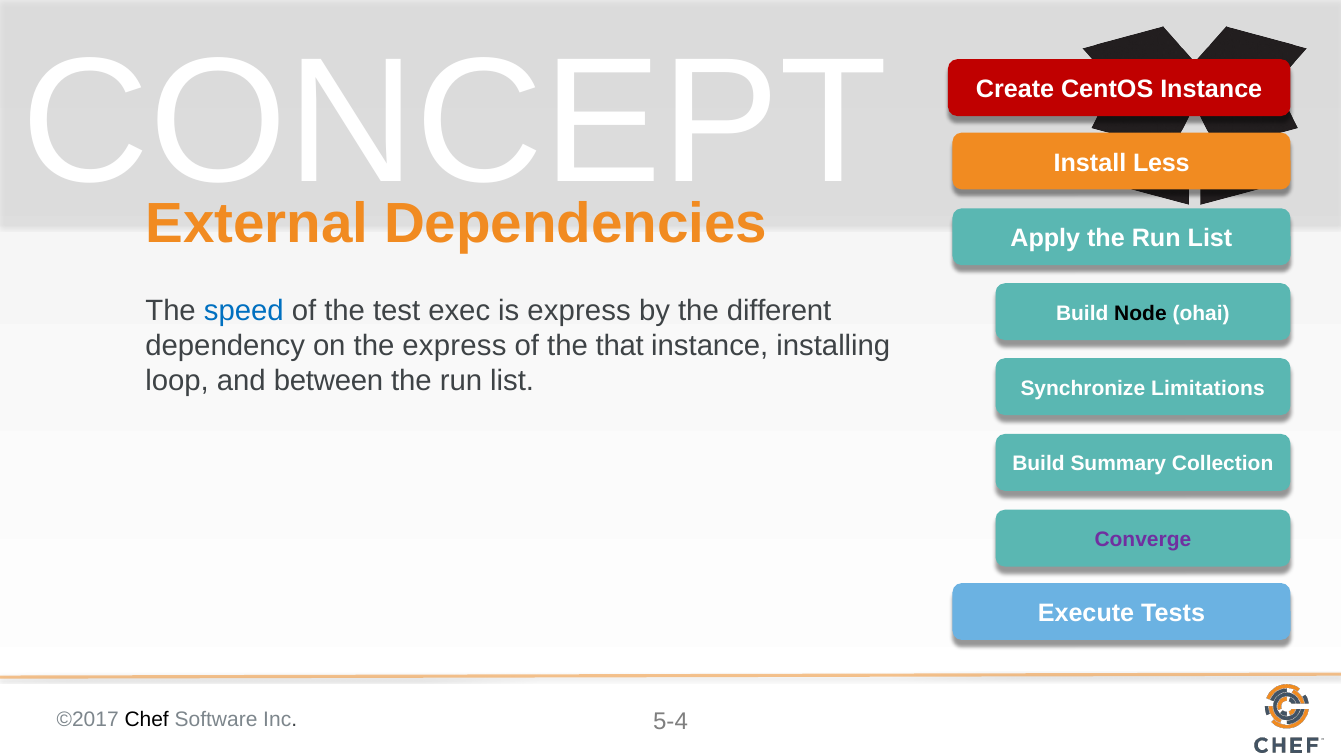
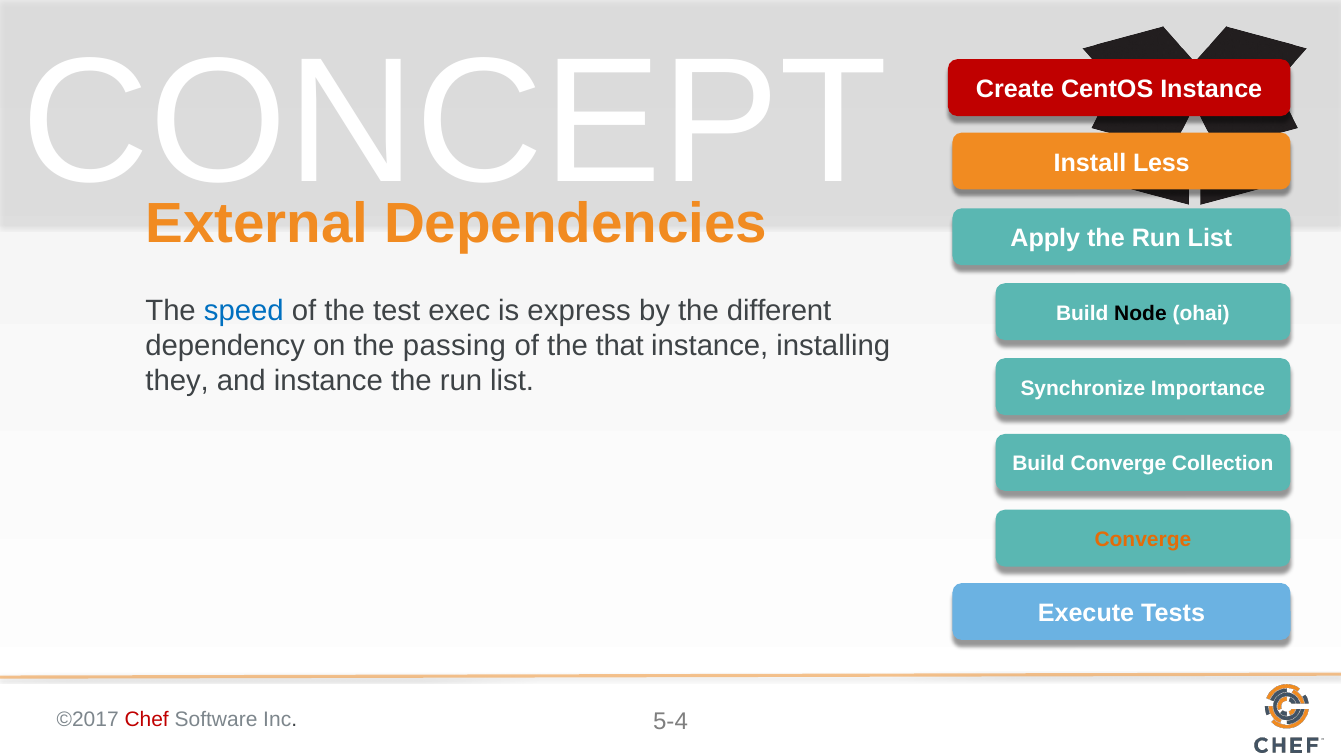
the express: express -> passing
loop: loop -> they
and between: between -> instance
Limitations: Limitations -> Importance
Build Summary: Summary -> Converge
Converge at (1143, 539) colour: purple -> orange
Chef colour: black -> red
